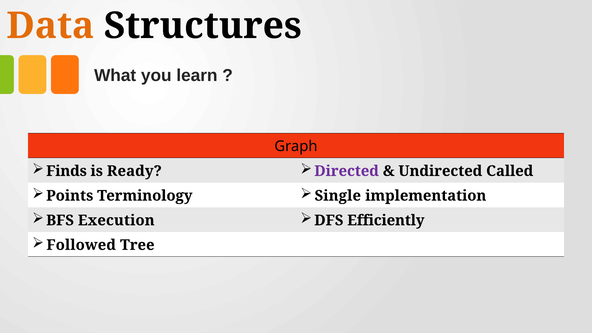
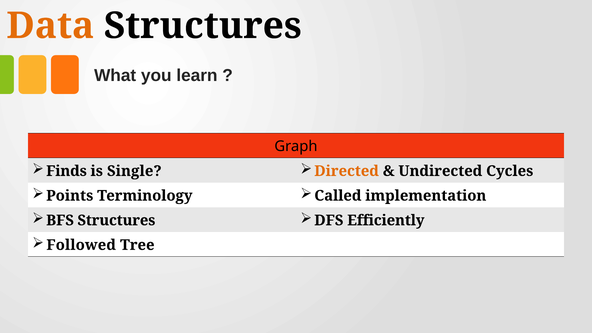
Ready: Ready -> Single
Directed colour: purple -> orange
Called: Called -> Cycles
Single: Single -> Called
BFS Execution: Execution -> Structures
